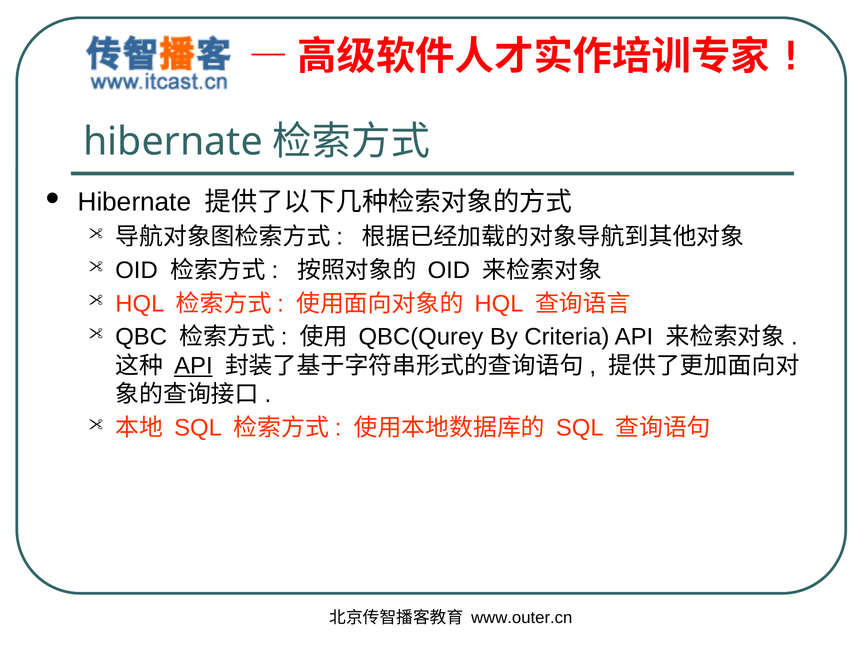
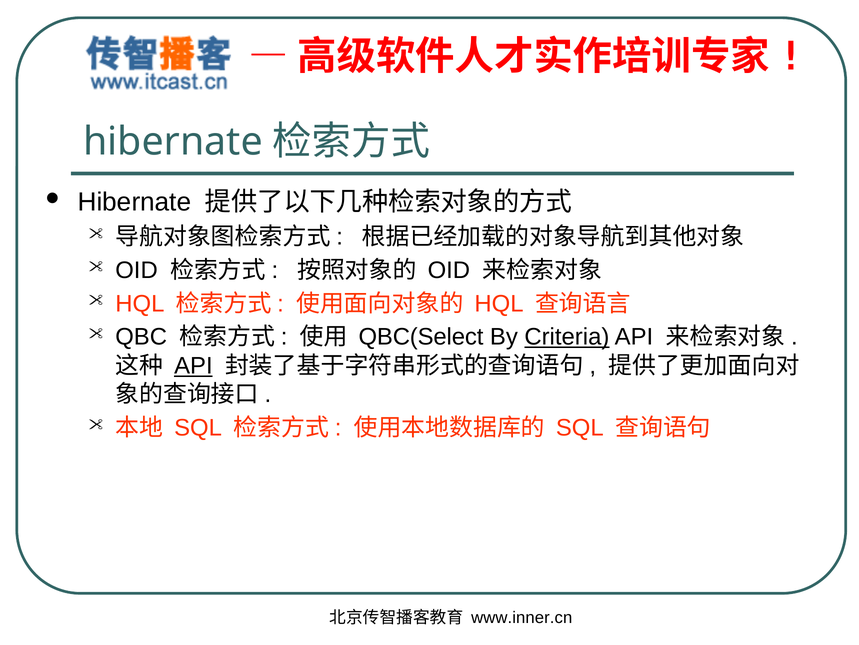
QBC(Qurey: QBC(Qurey -> QBC(Select
Criteria underline: none -> present
www.outer.cn: www.outer.cn -> www.inner.cn
